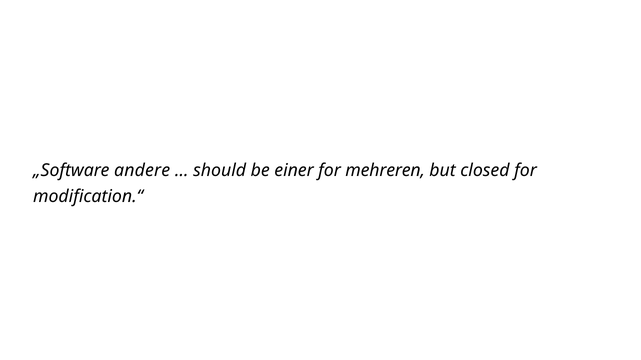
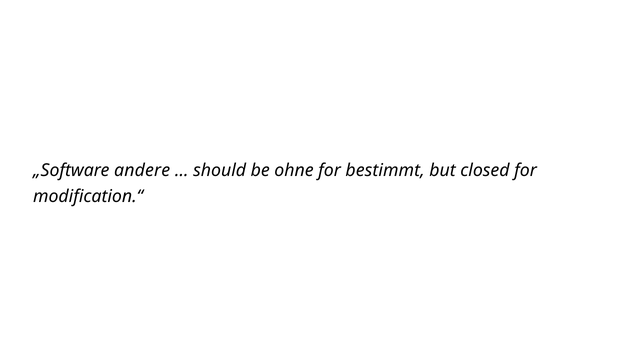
einer: einer -> ohne
mehreren: mehreren -> bestimmt
